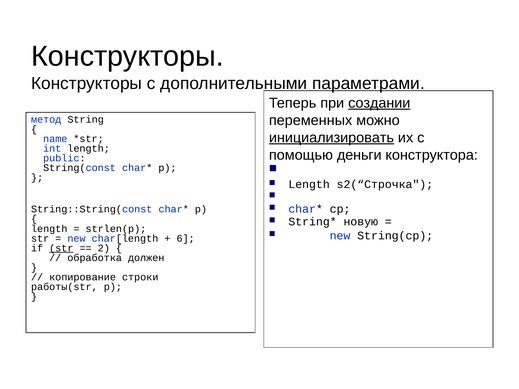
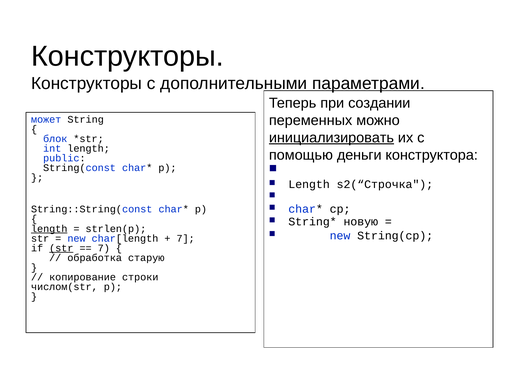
создании underline: present -> none
метод: метод -> может
name: name -> блок
length at (49, 229) underline: none -> present
6 at (186, 239): 6 -> 7
2 at (104, 248): 2 -> 7
должен: должен -> старую
работы(str: работы(str -> числом(str
